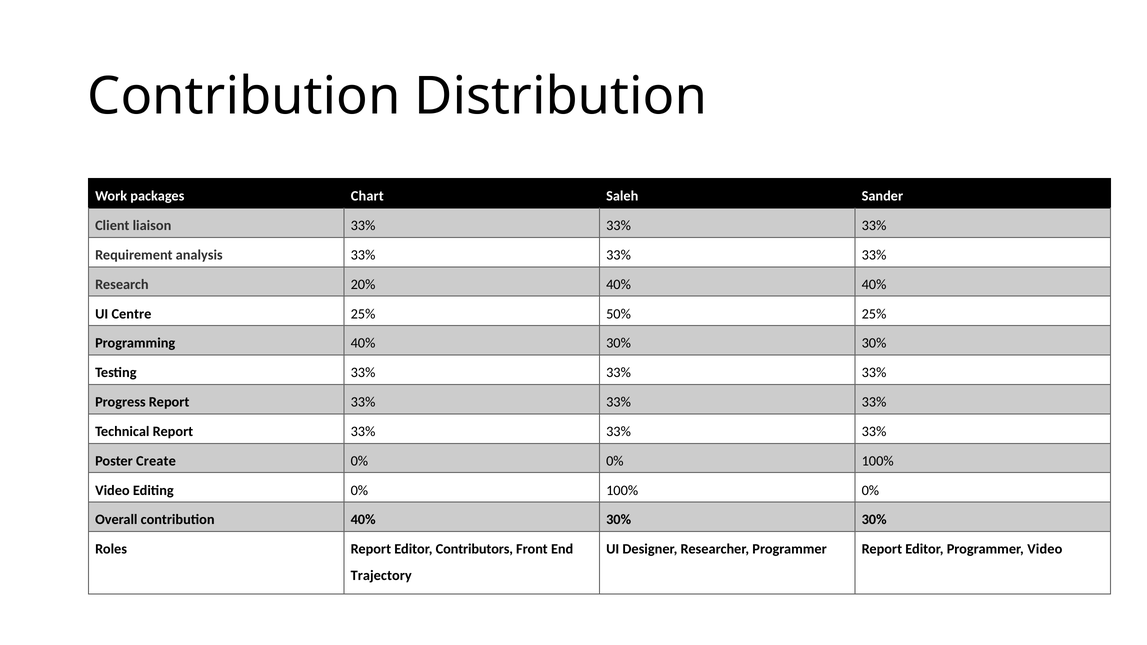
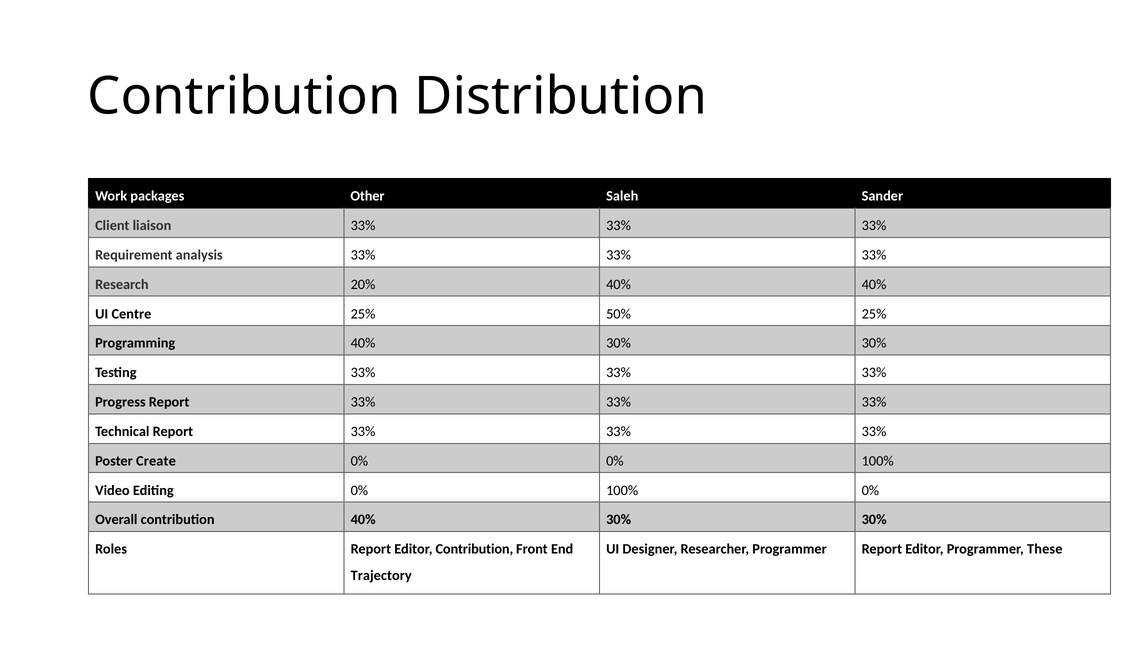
Chart: Chart -> Other
Editor Contributors: Contributors -> Contribution
Programmer Video: Video -> These
